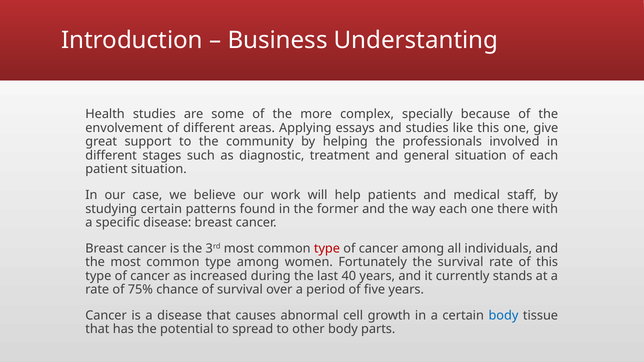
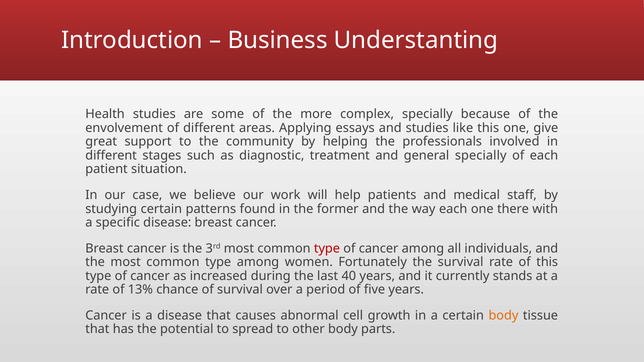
general situation: situation -> specially
75%: 75% -> 13%
body at (503, 316) colour: blue -> orange
